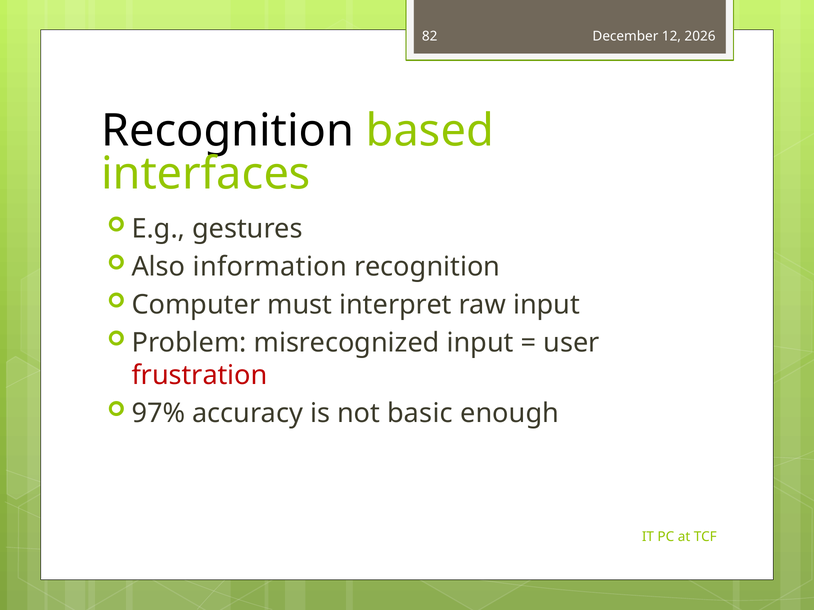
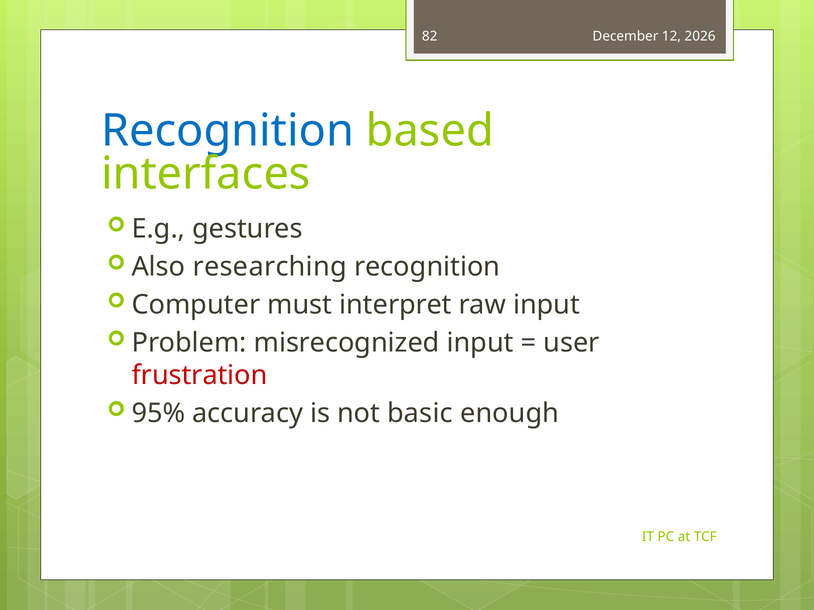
Recognition at (228, 131) colour: black -> blue
information: information -> researching
97%: 97% -> 95%
